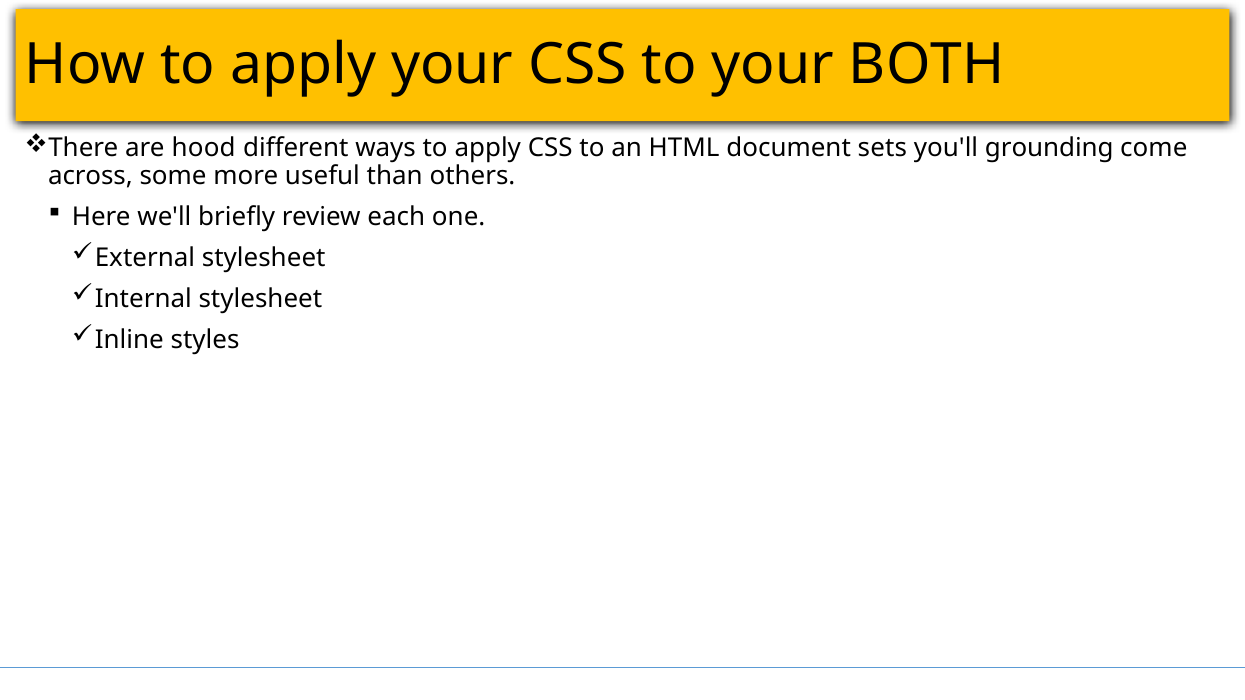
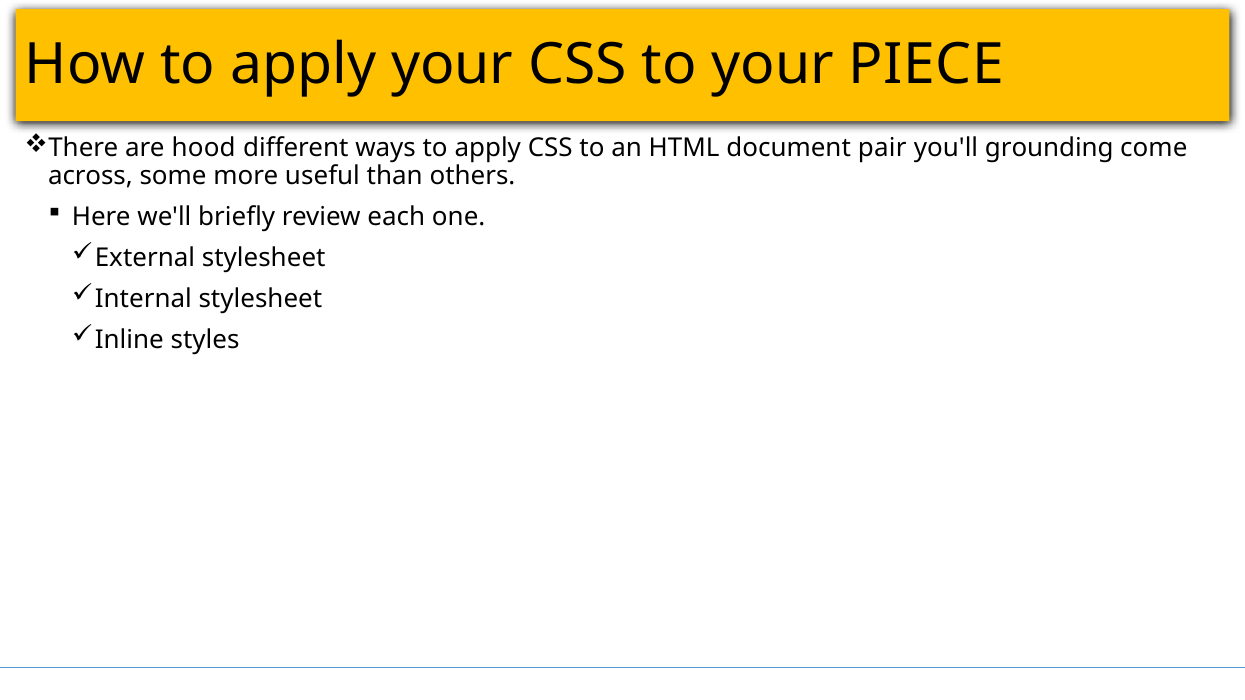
BOTH: BOTH -> PIECE
sets: sets -> pair
